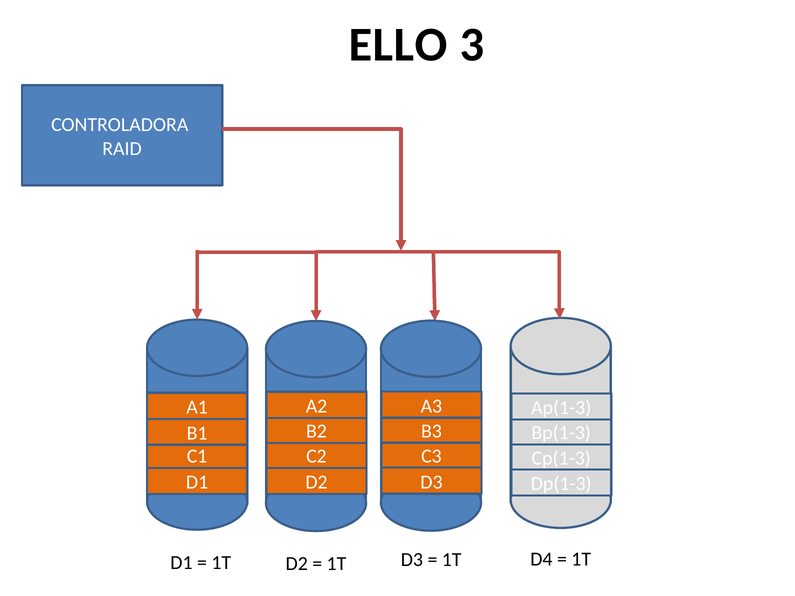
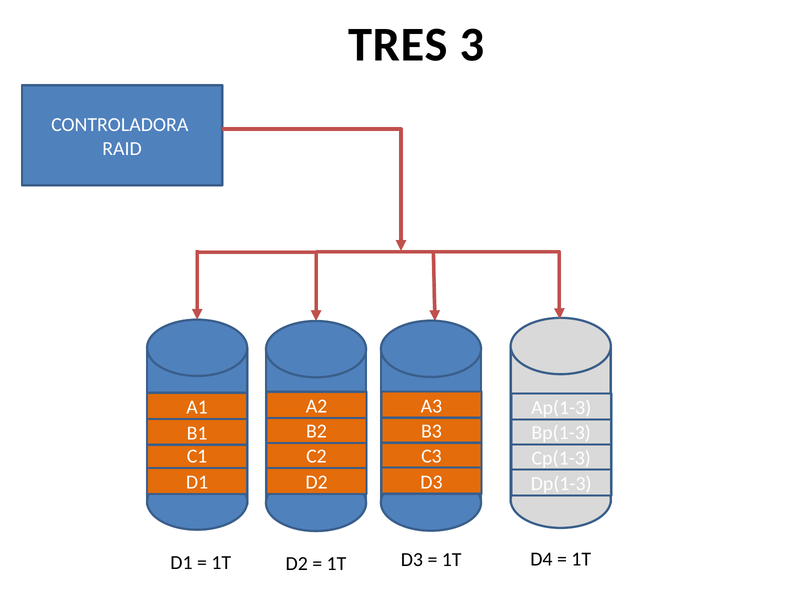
ELLO: ELLO -> TRES
